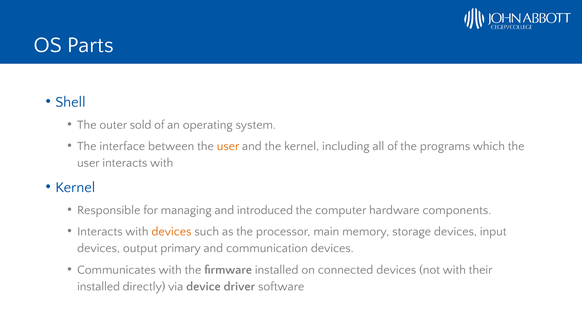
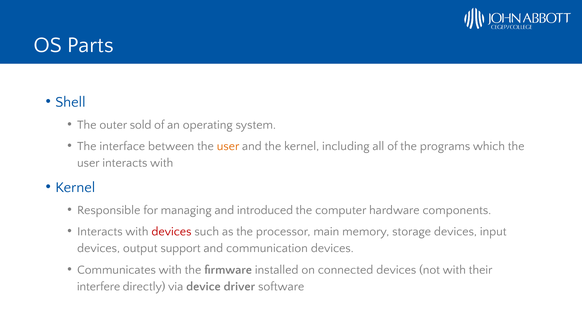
devices at (171, 231) colour: orange -> red
primary: primary -> support
installed at (99, 286): installed -> interfere
